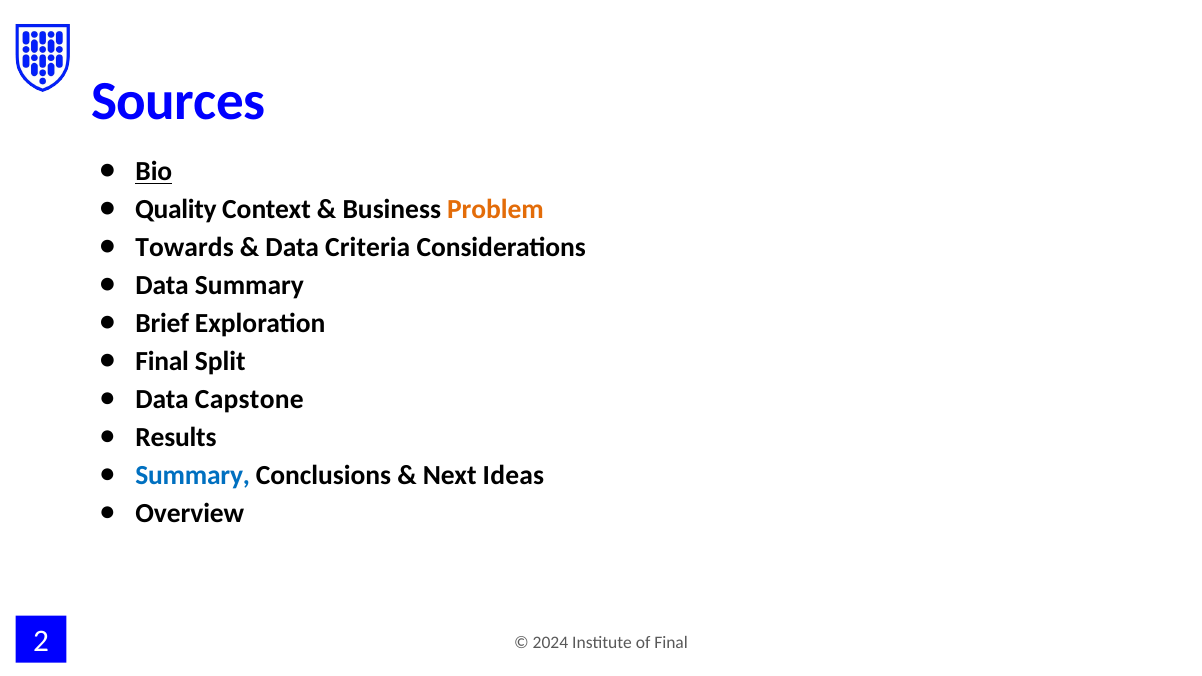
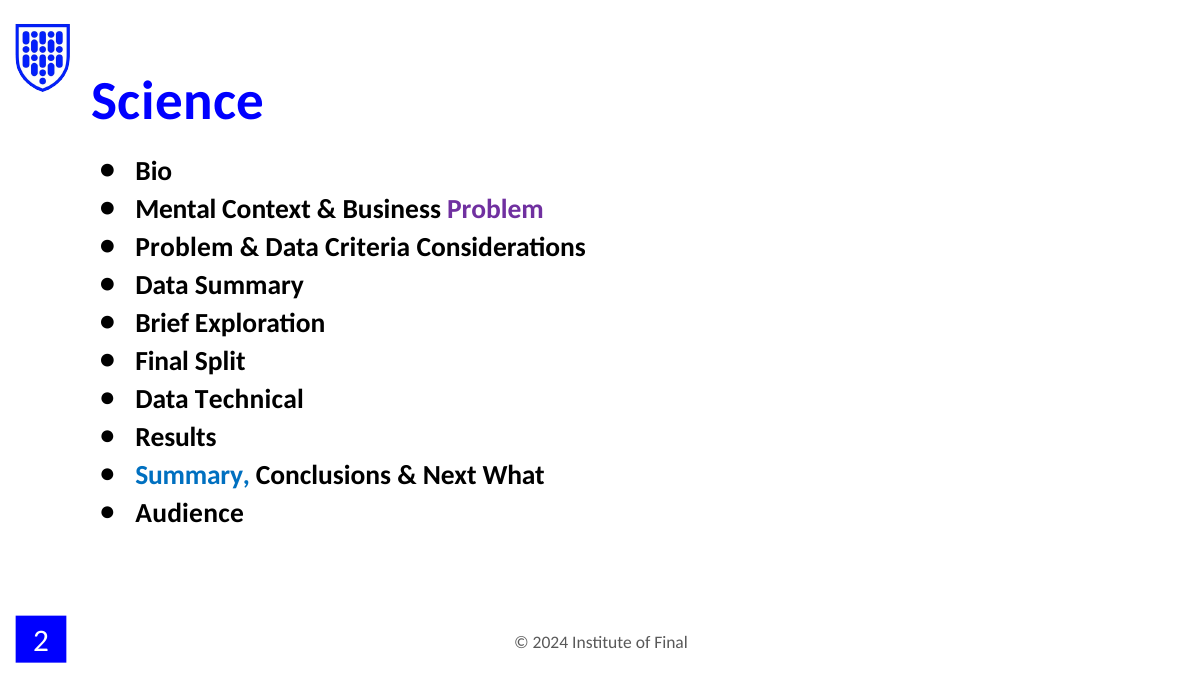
Sources: Sources -> Science
Bio underline: present -> none
Quality: Quality -> Mental
Problem at (495, 210) colour: orange -> purple
Towards at (185, 248): Towards -> Problem
Capstone: Capstone -> Technical
Ideas: Ideas -> What
Overview: Overview -> Audience
